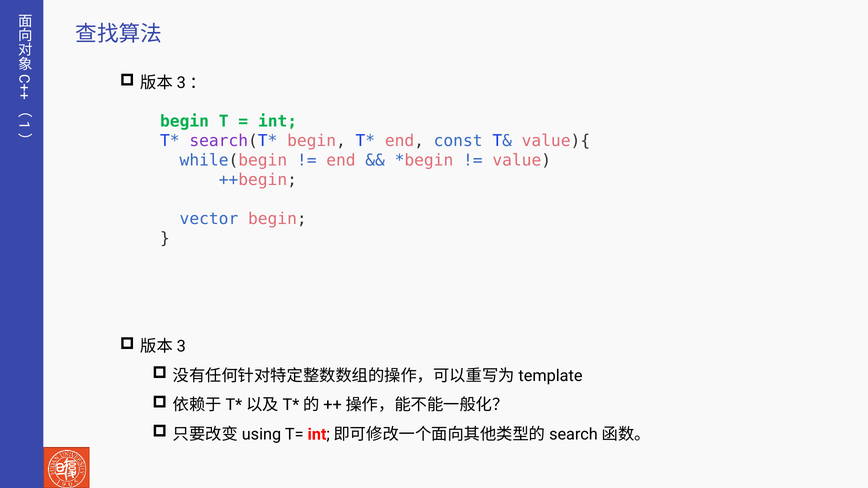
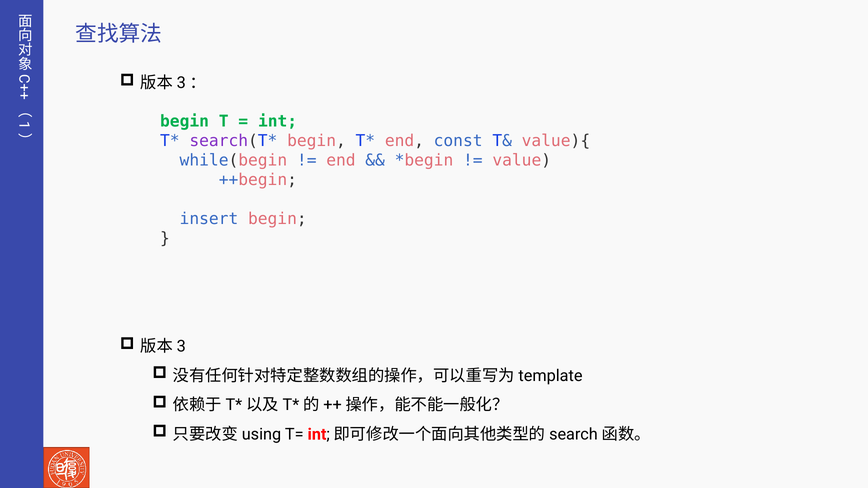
vector: vector -> insert
